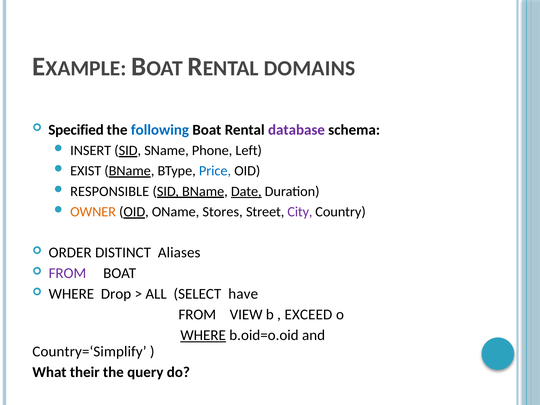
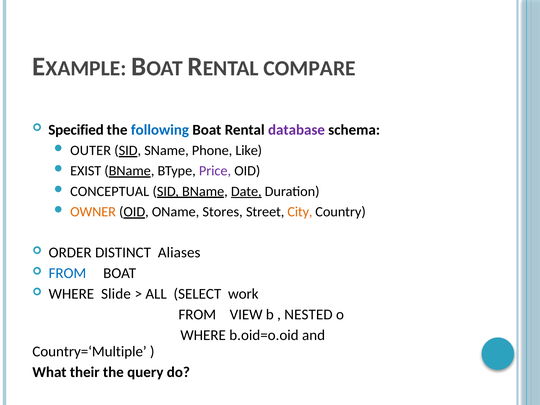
DOMAINS: DOMAINS -> COMPARE
INSERT: INSERT -> OUTER
Left: Left -> Like
Price colour: blue -> purple
RESPONSIBLE: RESPONSIBLE -> CONCEPTUAL
City colour: purple -> orange
FROM at (67, 273) colour: purple -> blue
Drop: Drop -> Slide
have: have -> work
EXCEED: EXCEED -> NESTED
WHERE at (203, 335) underline: present -> none
Country=‘Simplify: Country=‘Simplify -> Country=‘Multiple
